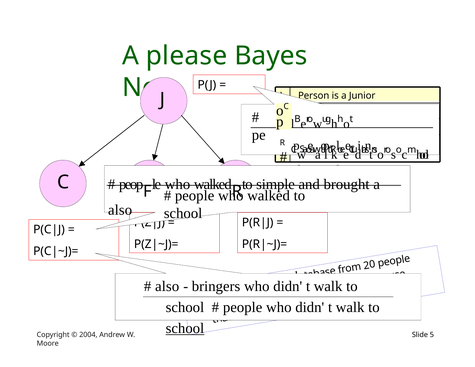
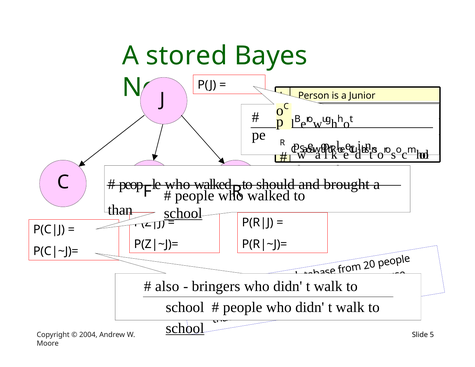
please: please -> stored
simple: simple -> should
also at (120, 210): also -> than
school at (183, 213) underline: none -> present
